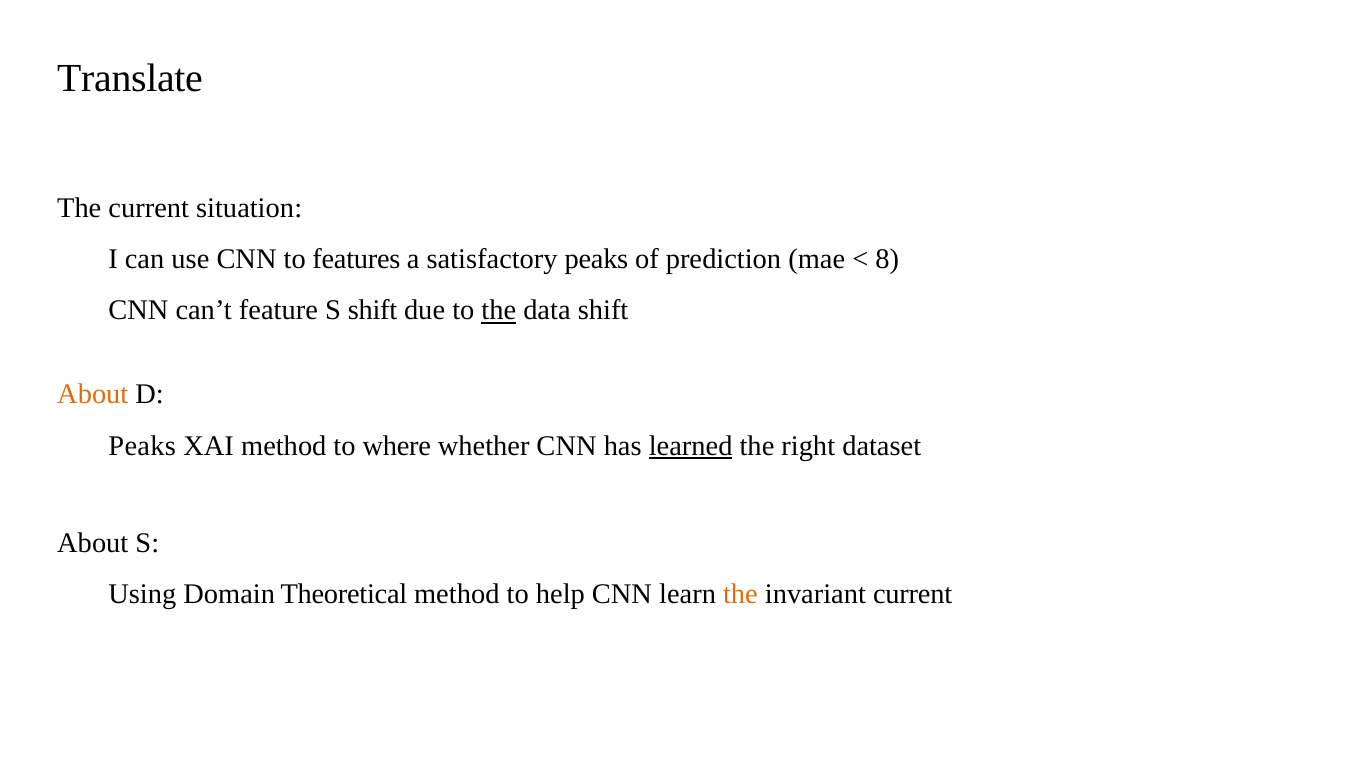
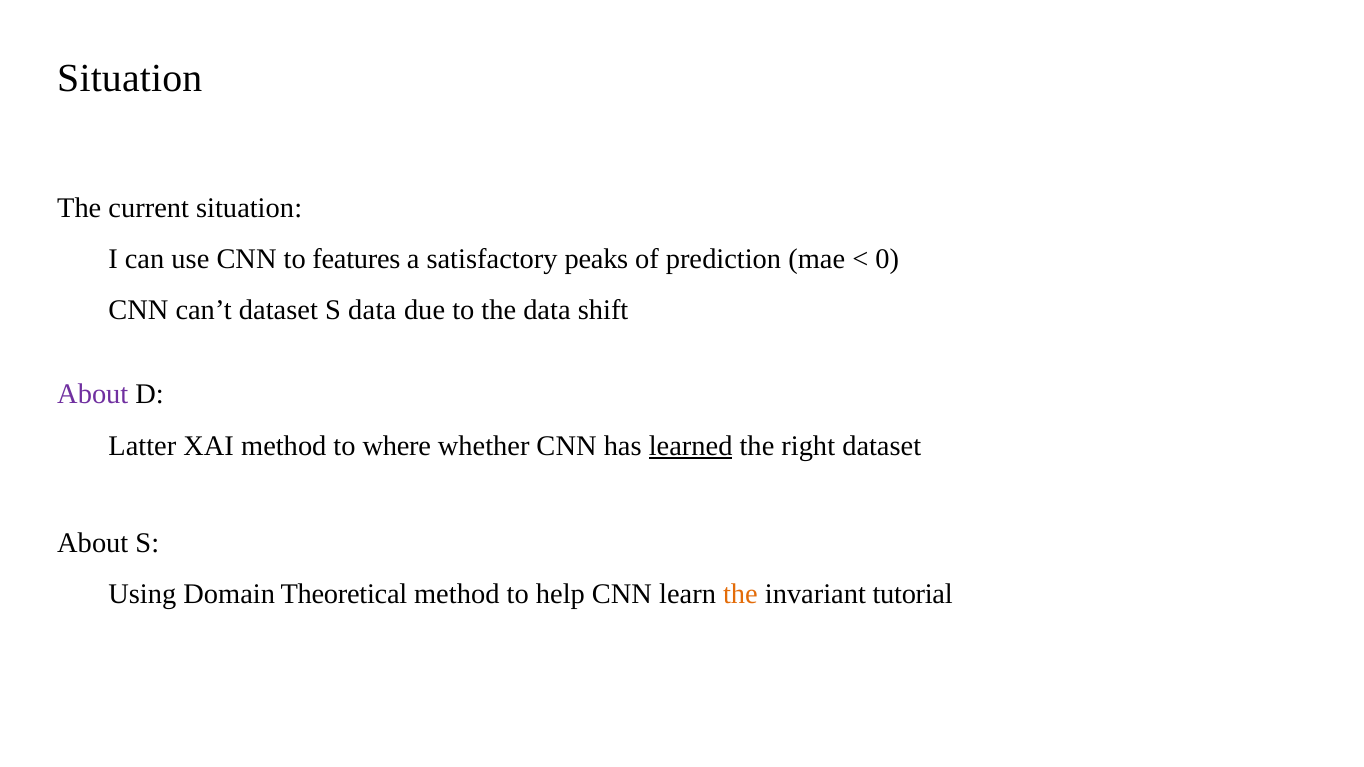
Translate at (130, 78): Translate -> Situation
8: 8 -> 0
can’t feature: feature -> dataset
S shift: shift -> data
the at (499, 311) underline: present -> none
About at (93, 395) colour: orange -> purple
Peaks at (142, 446): Peaks -> Latter
invariant current: current -> tutorial
